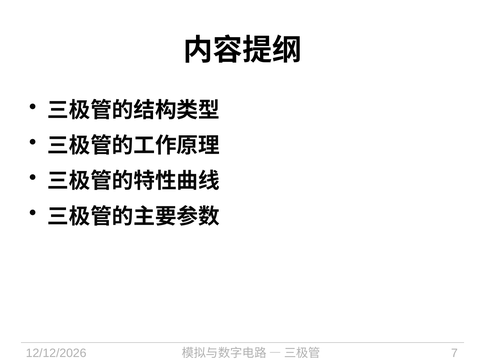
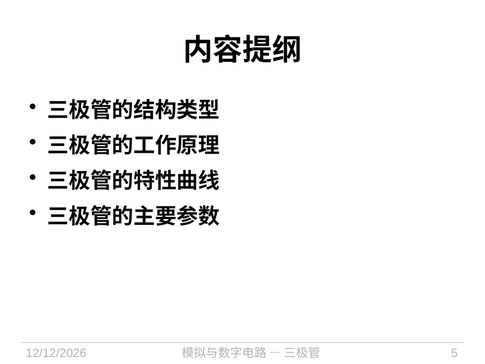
7: 7 -> 5
